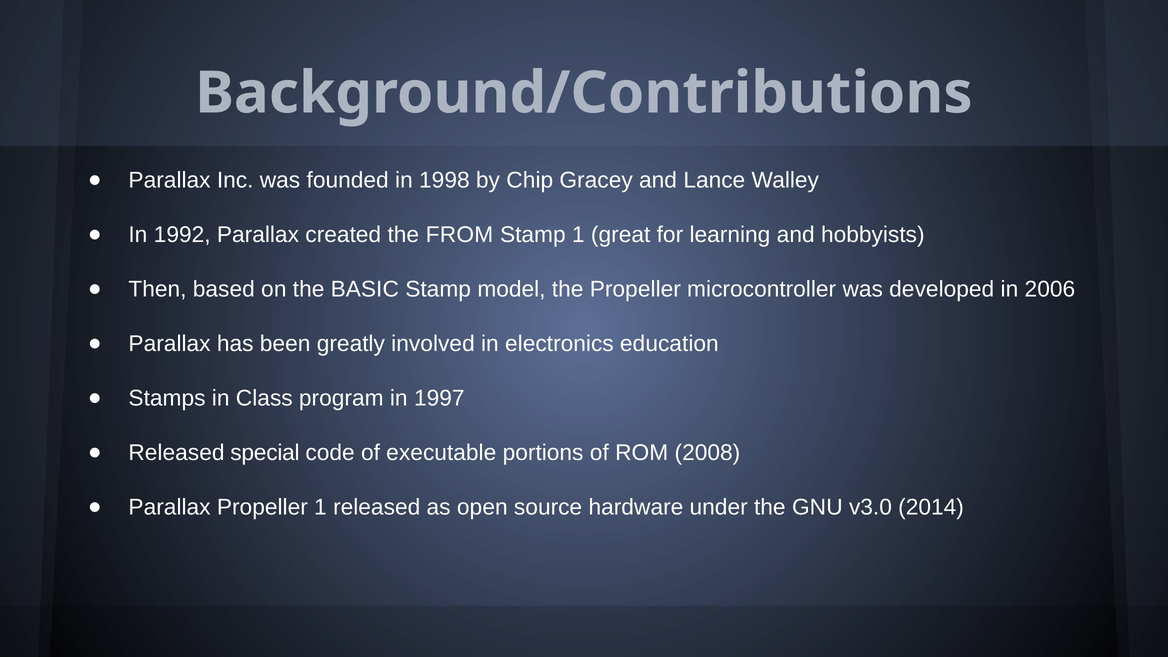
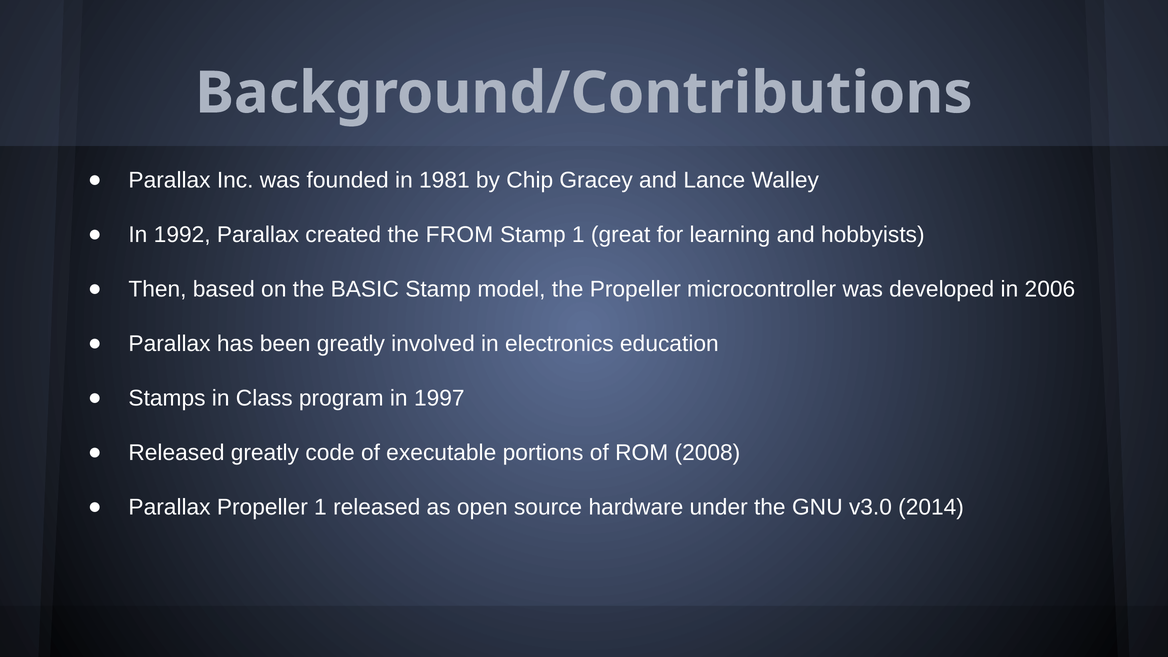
1998: 1998 -> 1981
Released special: special -> greatly
